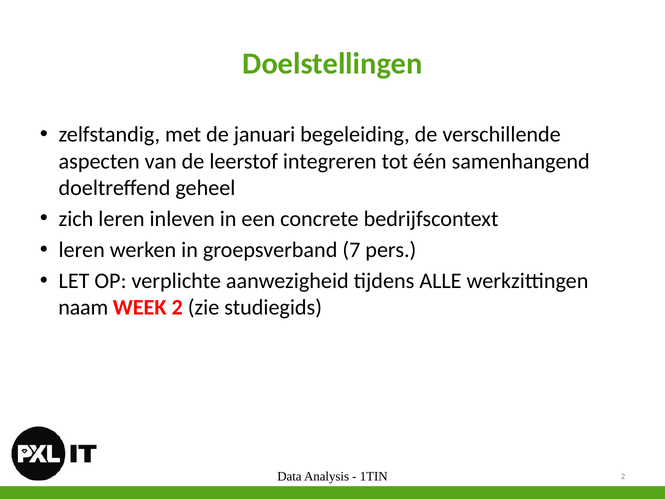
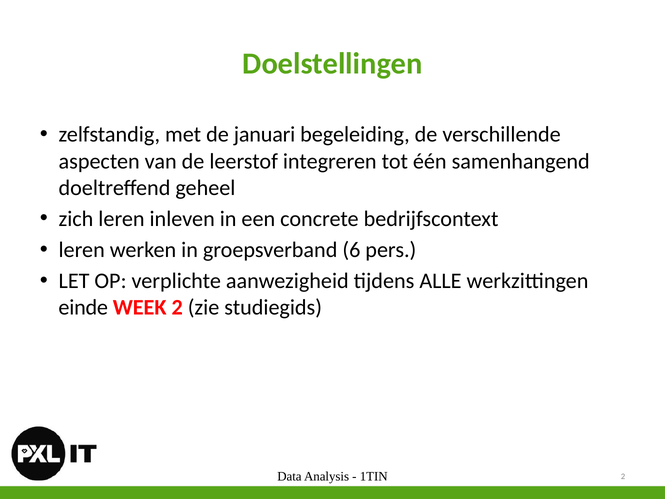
7: 7 -> 6
naam: naam -> einde
